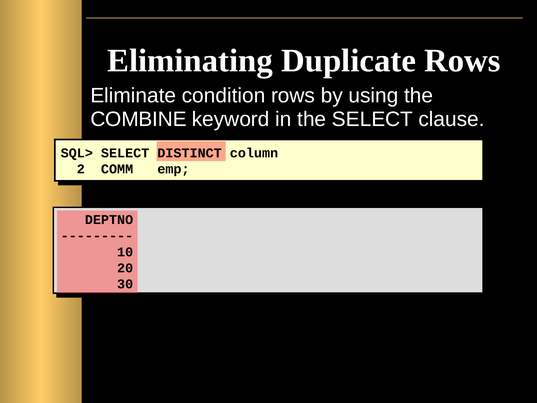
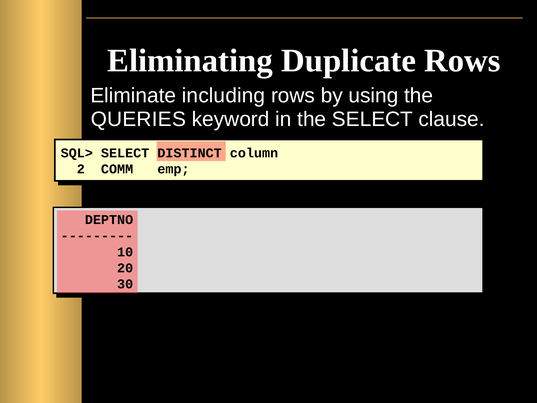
condition: condition -> including
COMBINE: COMBINE -> QUERIES
